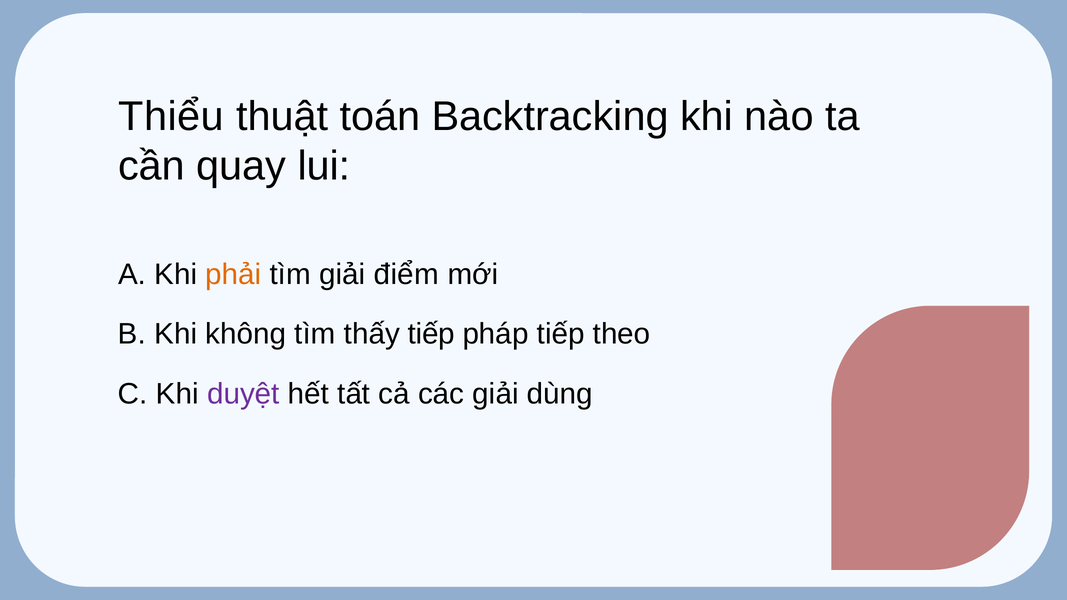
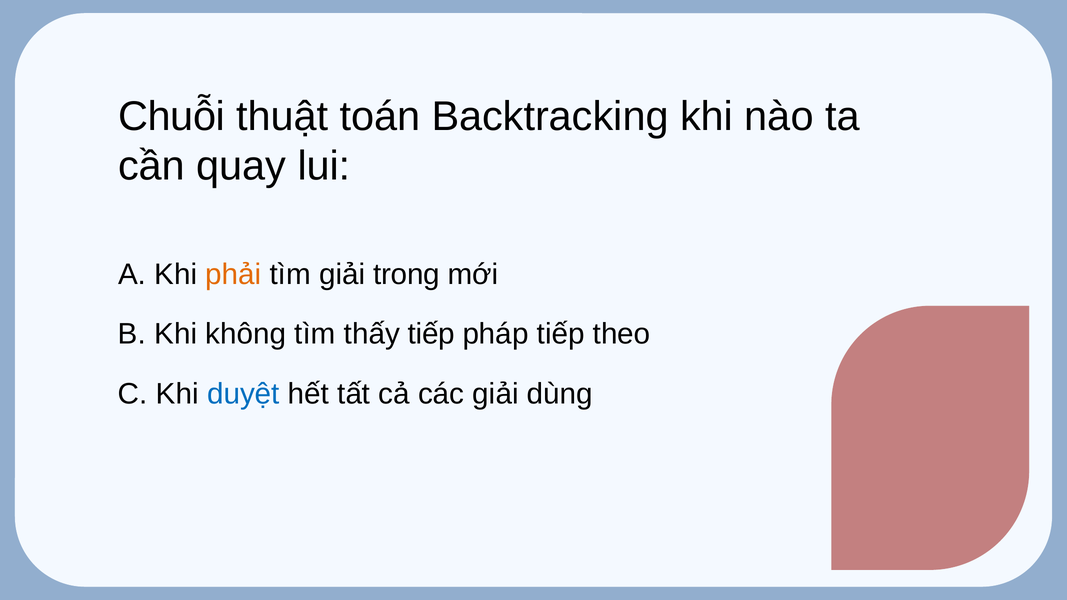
Thiểu: Thiểu -> Chuỗi
điểm: điểm -> trong
duyệt colour: purple -> blue
